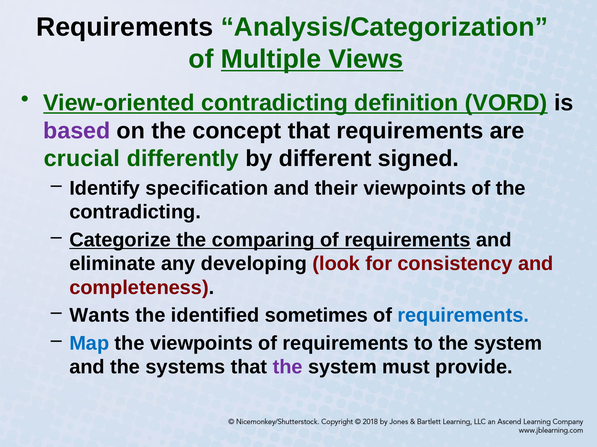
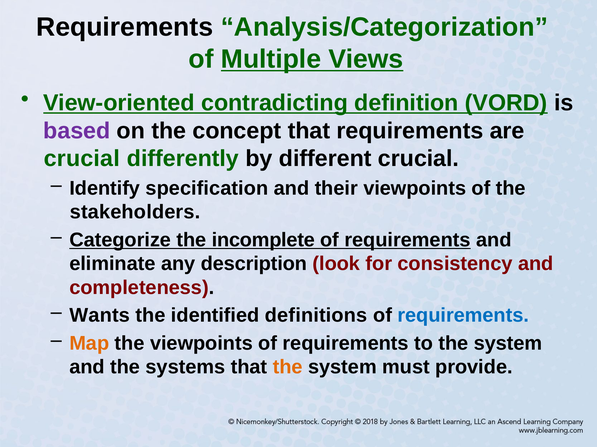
different signed: signed -> crucial
contradicting at (135, 212): contradicting -> stakeholders
comparing: comparing -> incomplete
developing: developing -> description
sometimes: sometimes -> definitions
Map colour: blue -> orange
the at (288, 368) colour: purple -> orange
